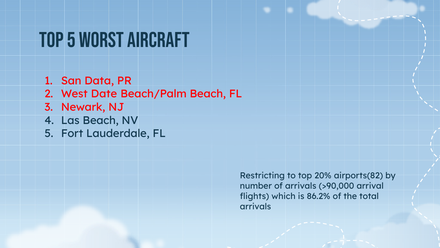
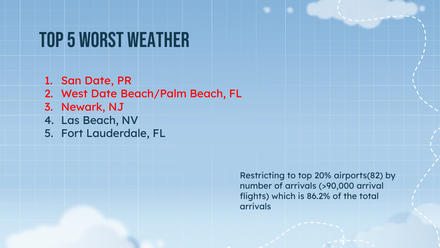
Aircraft: Aircraft -> Weather
San Data: Data -> Date
